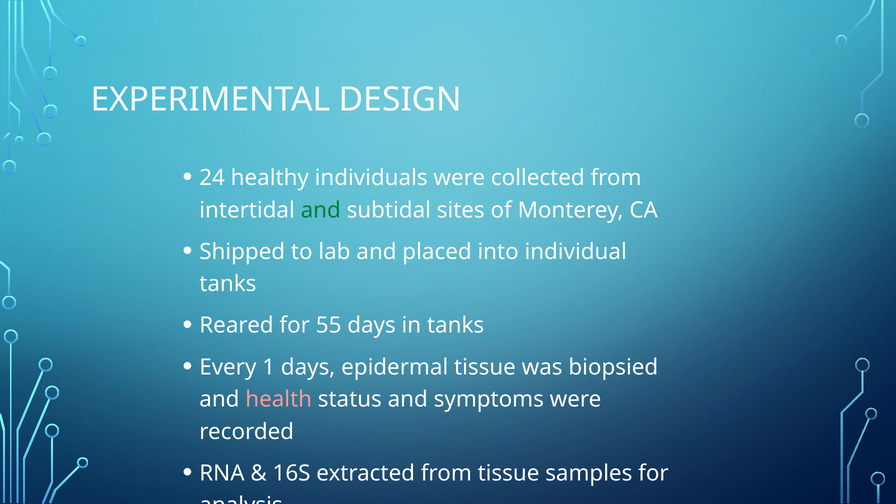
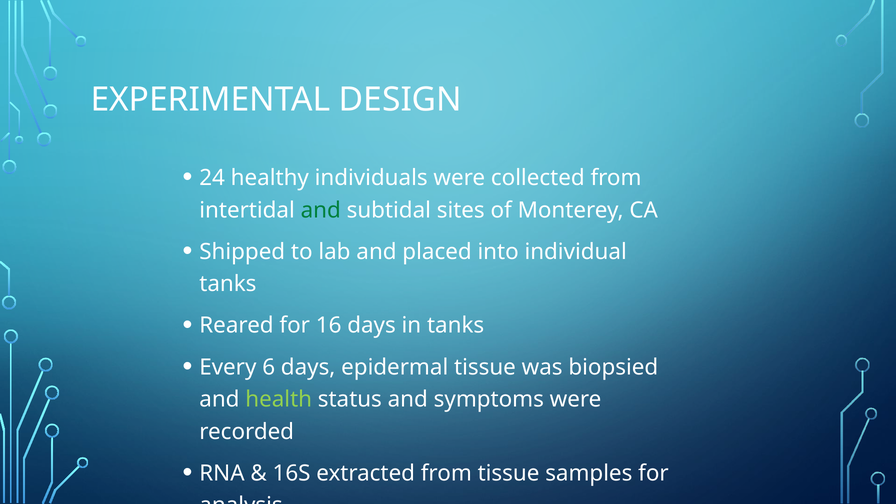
55: 55 -> 16
1: 1 -> 6
health colour: pink -> light green
